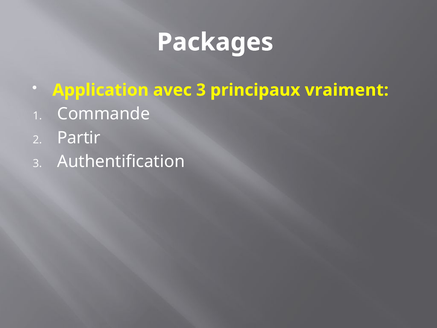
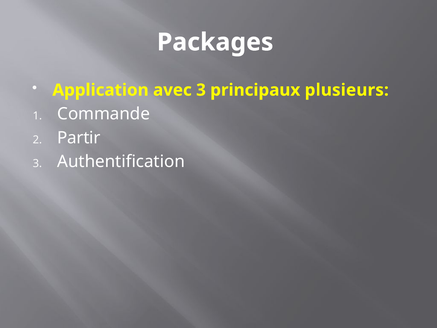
vraiment: vraiment -> plusieurs
